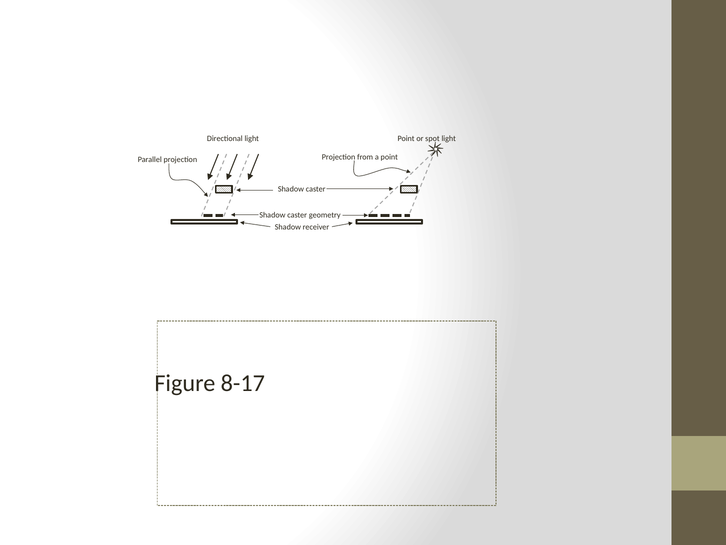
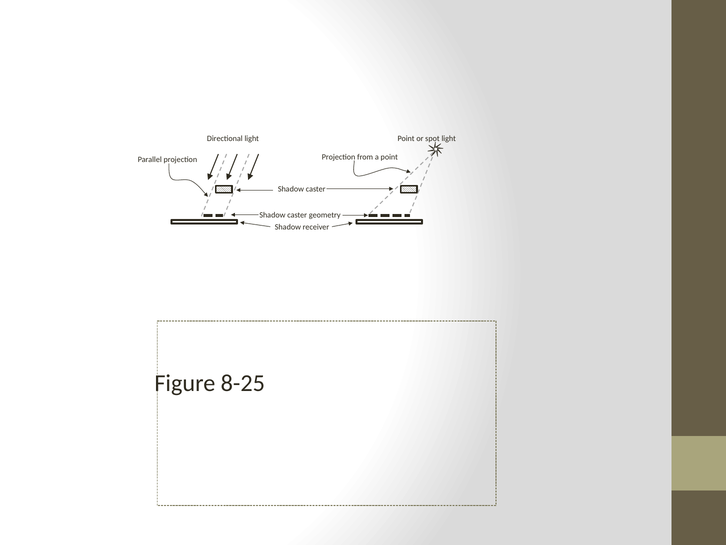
8-17: 8-17 -> 8-25
